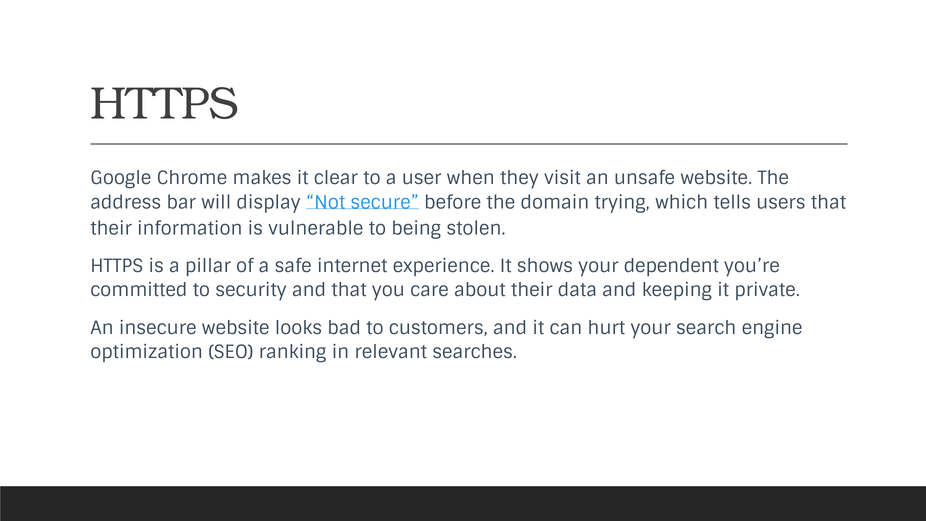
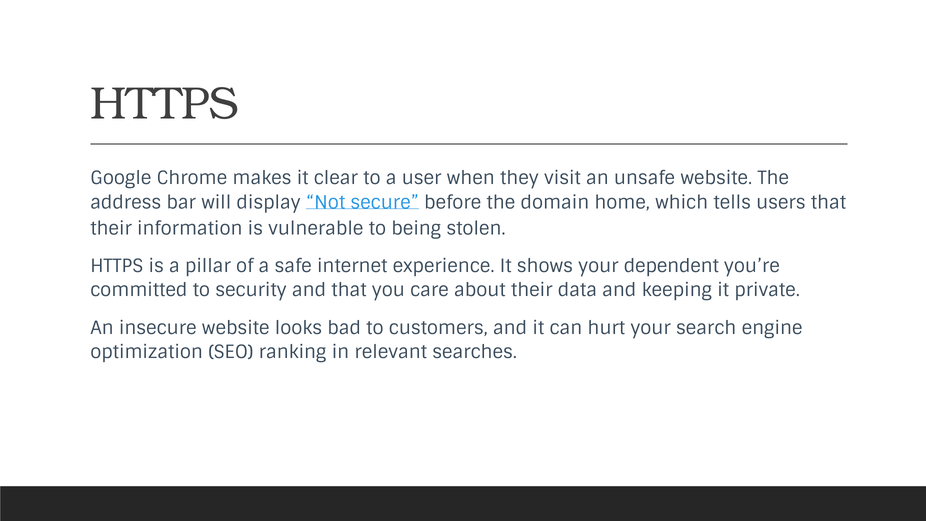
trying: trying -> home
